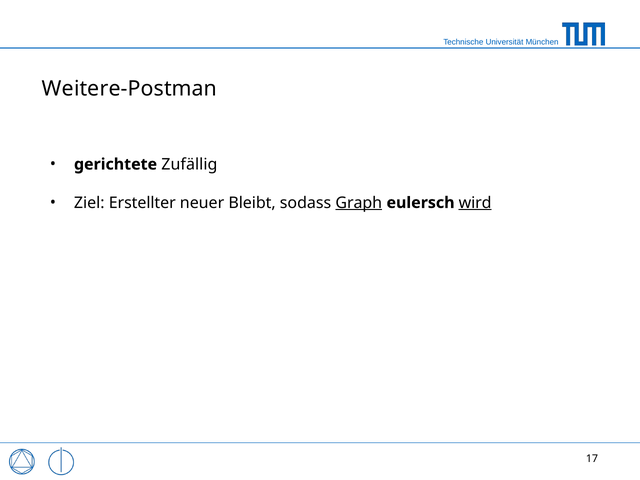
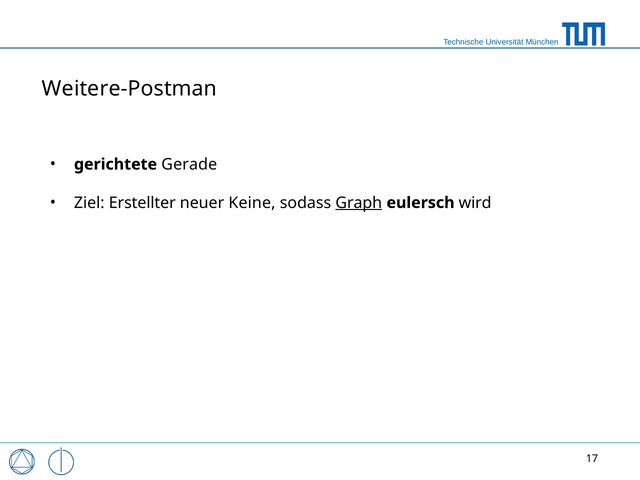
Zufällig: Zufällig -> Gerade
Bleibt: Bleibt -> Keine
wird underline: present -> none
